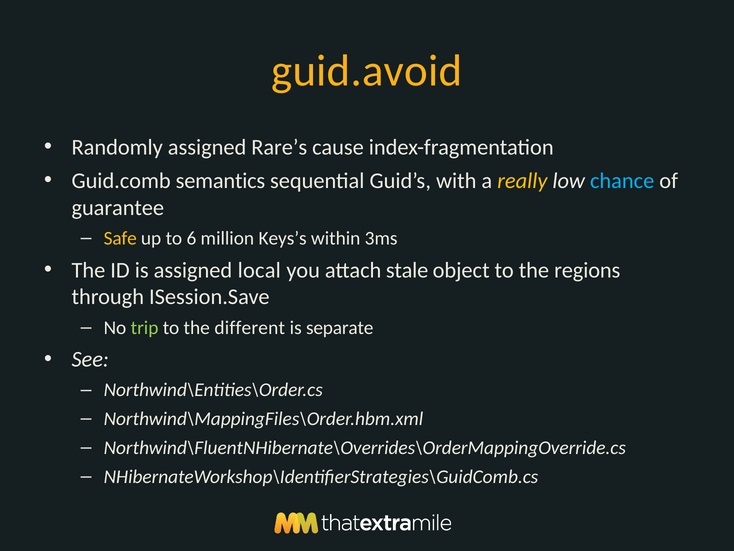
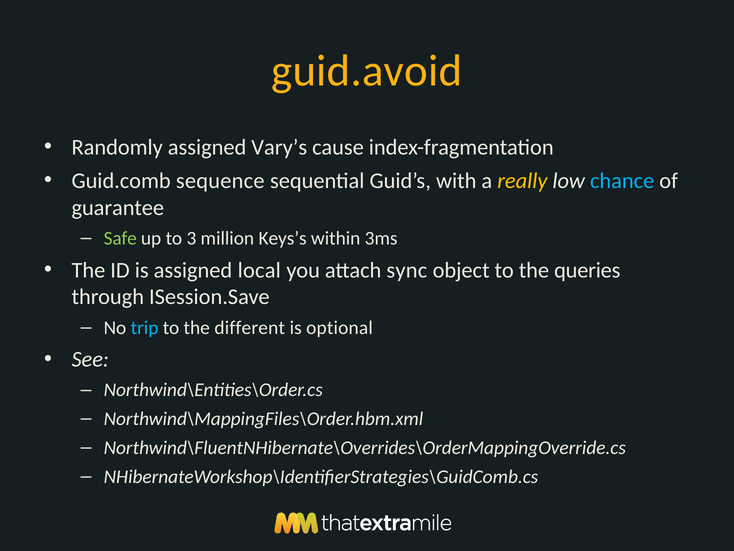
Rare’s: Rare’s -> Vary’s
semantics: semantics -> sequence
Safe colour: yellow -> light green
6: 6 -> 3
stale: stale -> sync
regions: regions -> queries
trip colour: light green -> light blue
separate: separate -> optional
